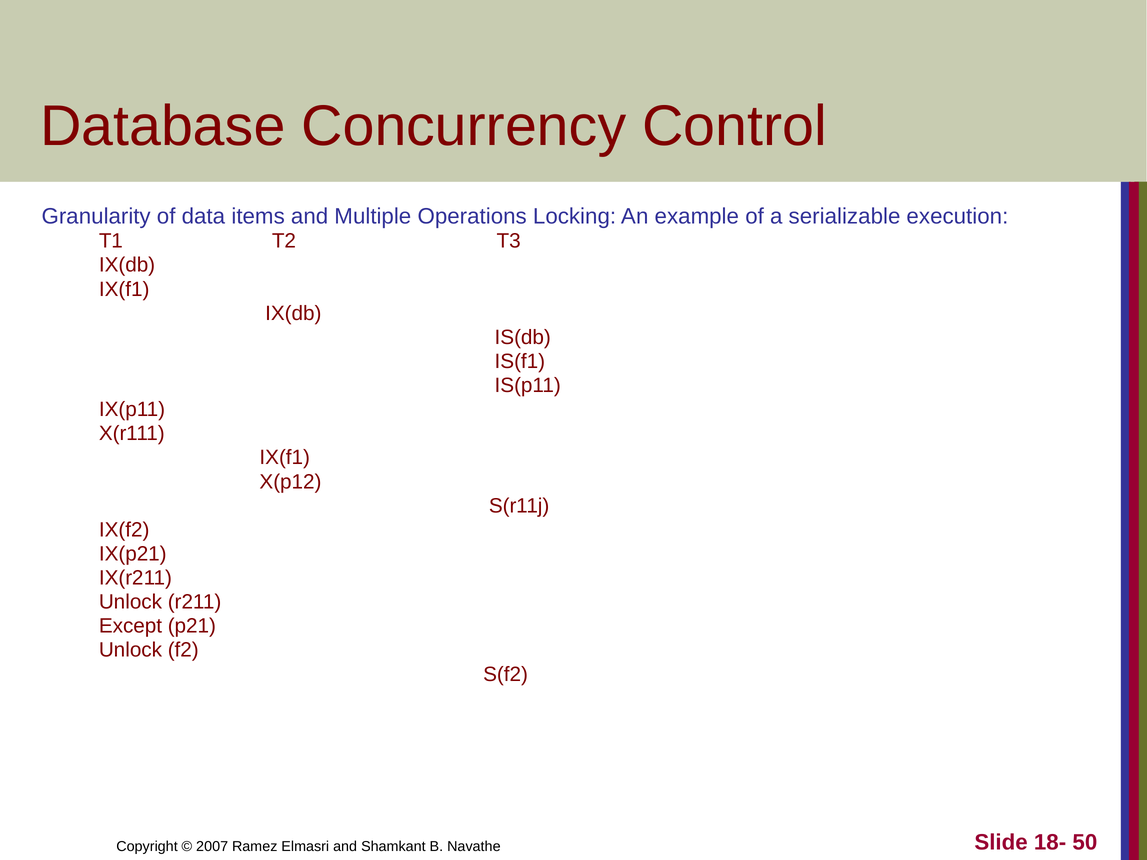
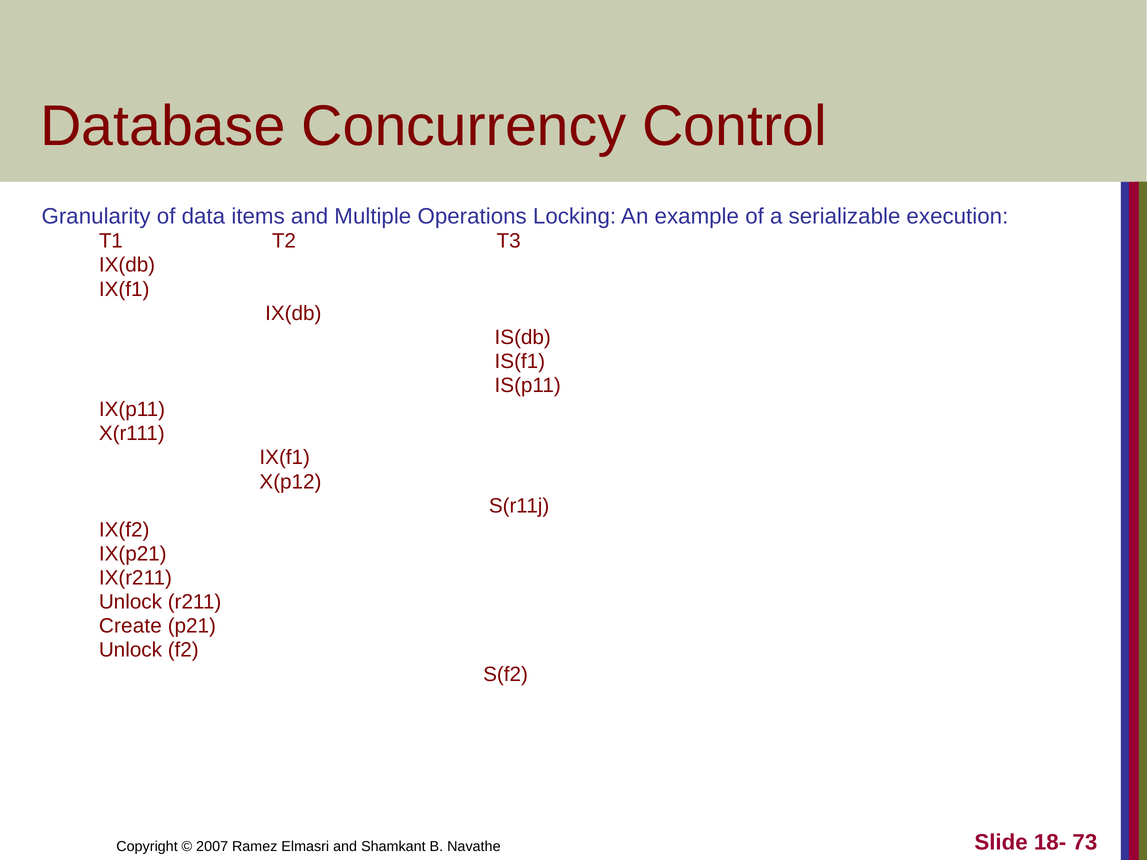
Except: Except -> Create
50: 50 -> 73
